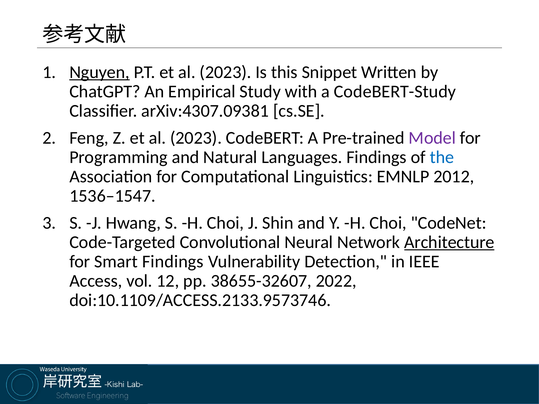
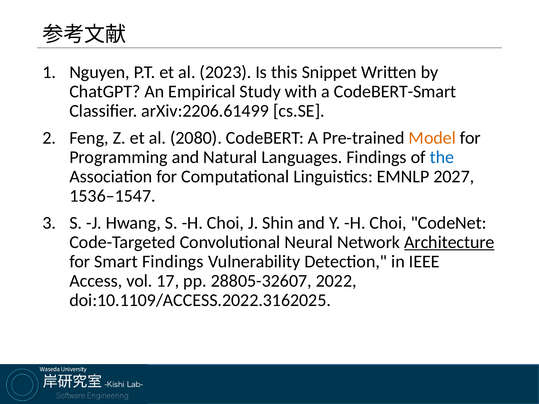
Nguyen underline: present -> none
CodeBERT-Study: CodeBERT-Study -> CodeBERT-Smart
arXiv:4307.09381: arXiv:4307.09381 -> arXiv:2206.61499
Z et al 2023: 2023 -> 2080
Model colour: purple -> orange
2012: 2012 -> 2027
12: 12 -> 17
38655-32607: 38655-32607 -> 28805-32607
doi:10.1109/ACCESS.2133.9573746: doi:10.1109/ACCESS.2133.9573746 -> doi:10.1109/ACCESS.2022.3162025
